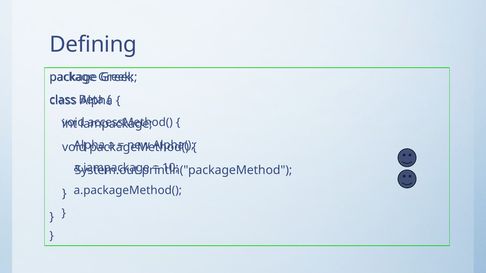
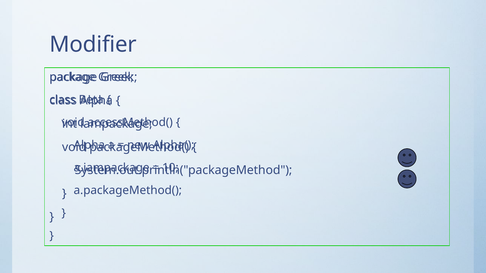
Defining: Defining -> Modifier
